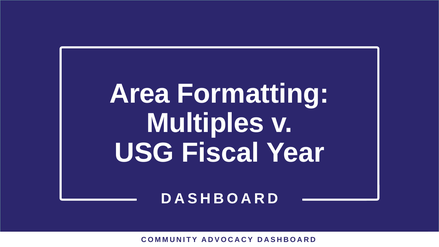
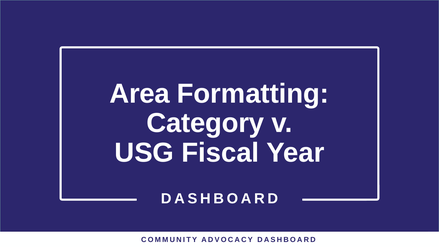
Multiples: Multiples -> Category
